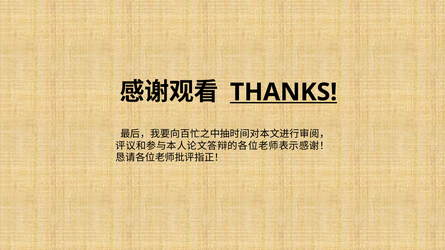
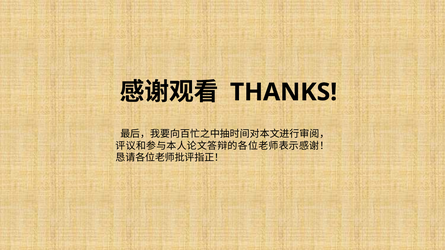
THANKS underline: present -> none
